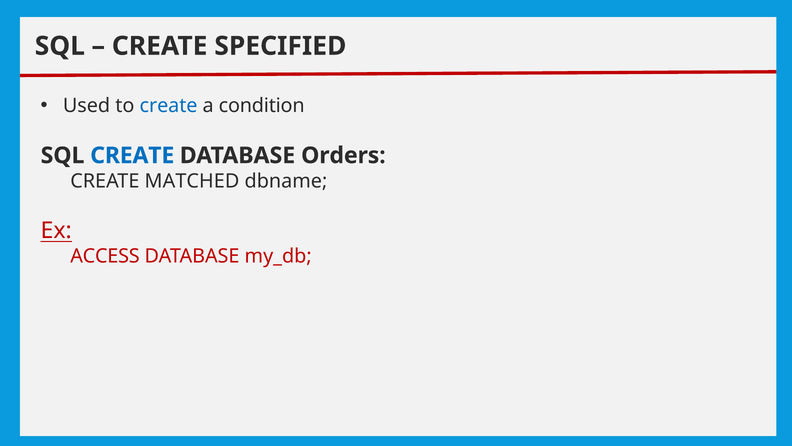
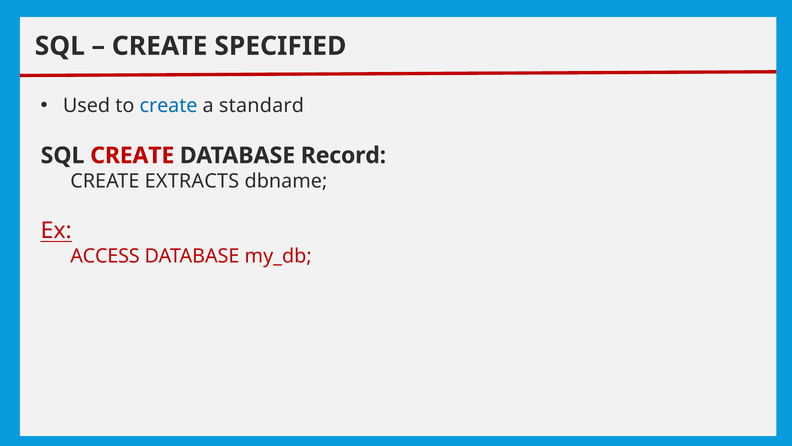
condition: condition -> standard
CREATE at (132, 155) colour: blue -> red
Orders: Orders -> Record
MATCHED: MATCHED -> EXTRACTS
